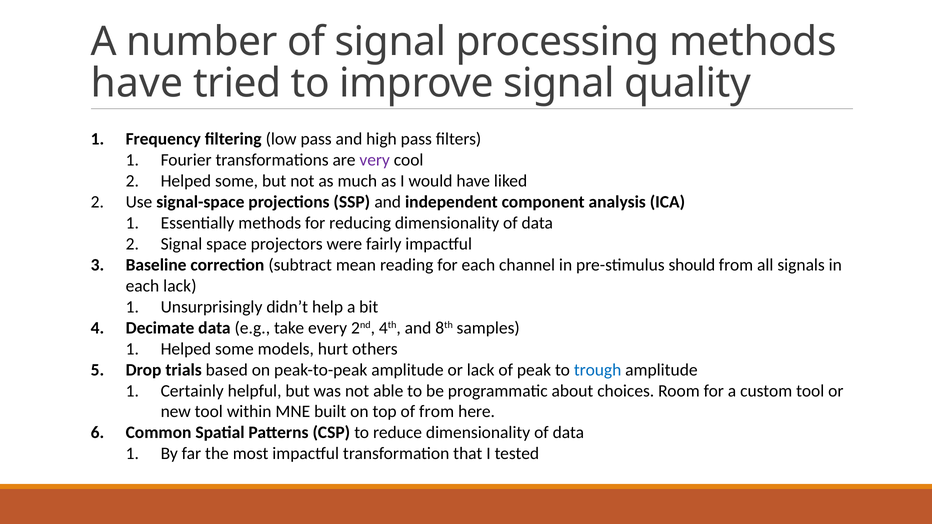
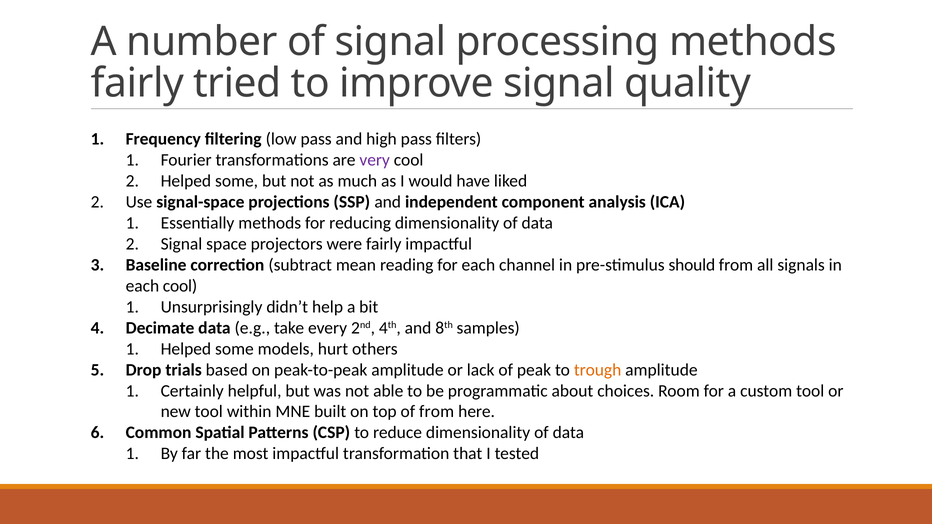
have at (137, 83): have -> fairly
each lack: lack -> cool
trough colour: blue -> orange
